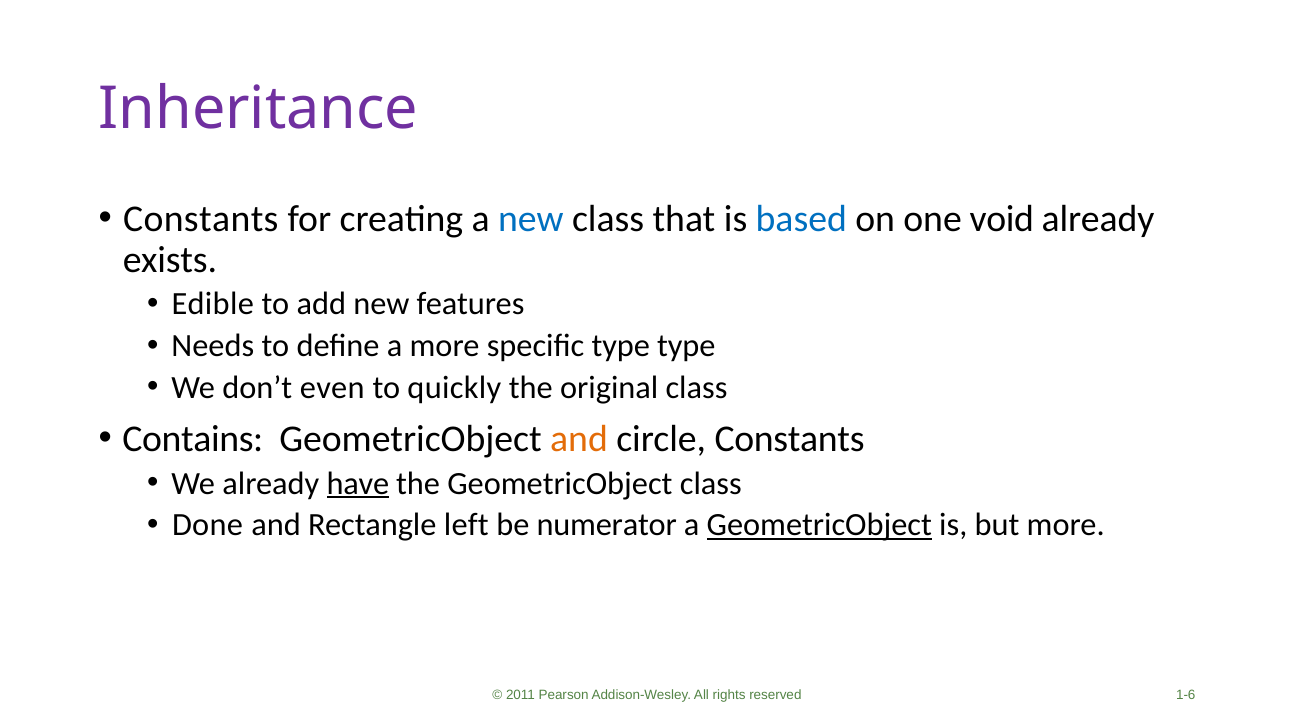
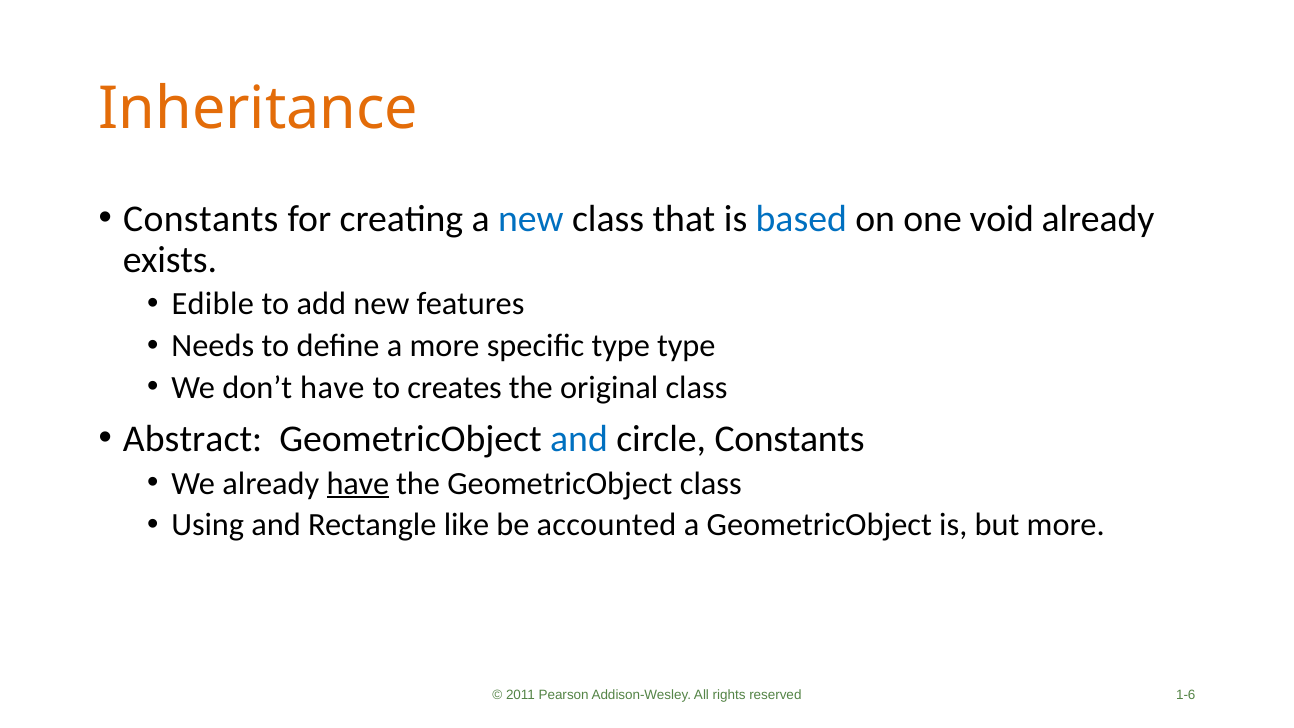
Inheritance colour: purple -> orange
don’t even: even -> have
quickly: quickly -> creates
Contains: Contains -> Abstract
and at (579, 439) colour: orange -> blue
Done: Done -> Using
left: left -> like
numerator: numerator -> accounted
GeometricObject at (819, 525) underline: present -> none
